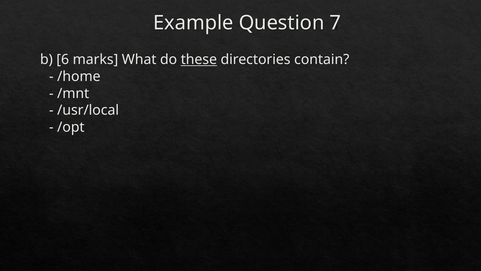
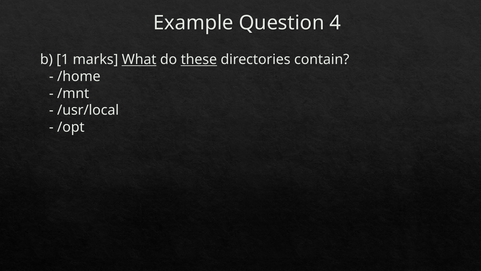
7: 7 -> 4
6: 6 -> 1
What underline: none -> present
